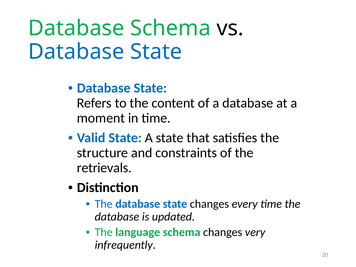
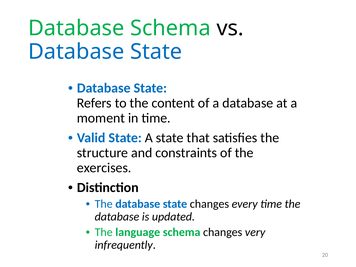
retrievals: retrievals -> exercises
